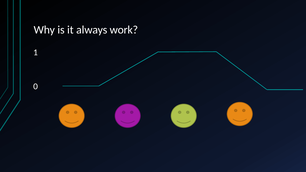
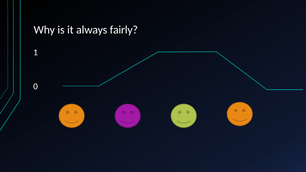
work: work -> fairly
